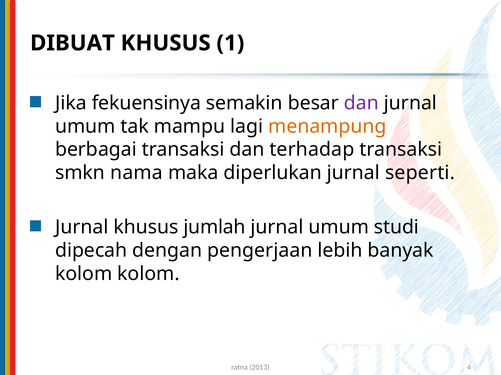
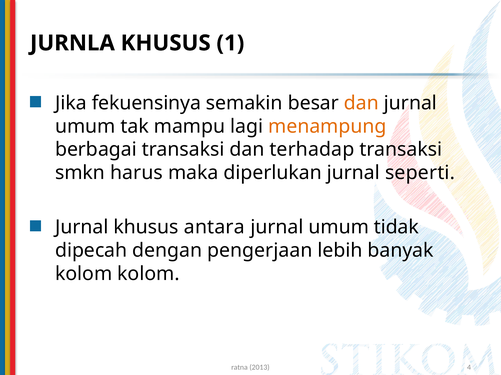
DIBUAT: DIBUAT -> JURNLA
dan at (361, 103) colour: purple -> orange
nama: nama -> harus
jumlah: jumlah -> antara
studi: studi -> tidak
